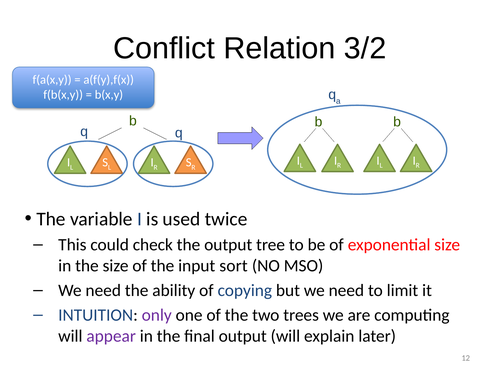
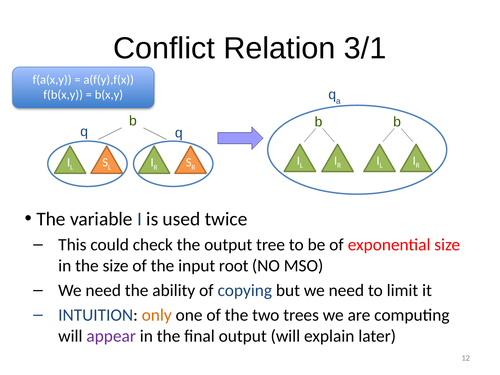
3/2: 3/2 -> 3/1
sort: sort -> root
only colour: purple -> orange
